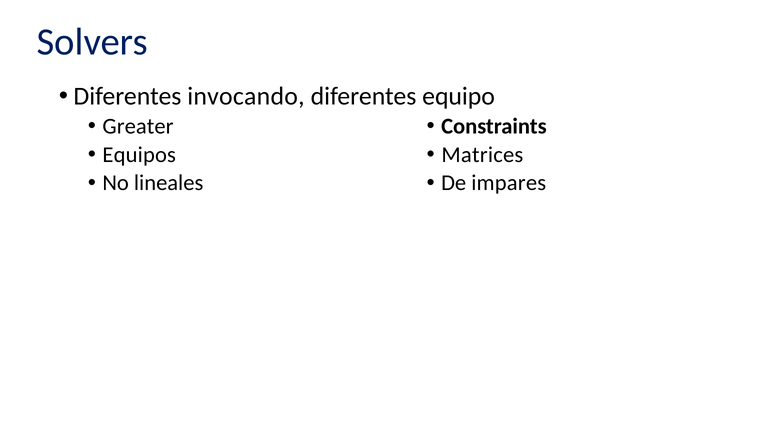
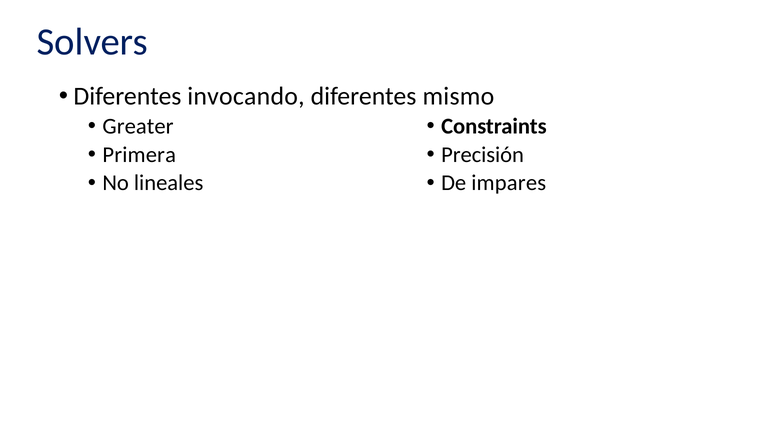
equipo: equipo -> mismo
Matrices: Matrices -> Precisión
Equipos: Equipos -> Primera
